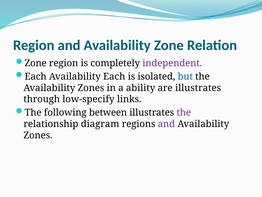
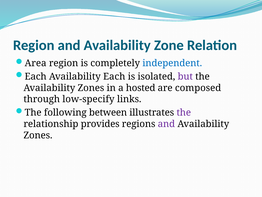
Zone at (36, 63): Zone -> Area
independent colour: purple -> blue
but colour: blue -> purple
ability: ability -> hosted
are illustrates: illustrates -> composed
diagram: diagram -> provides
